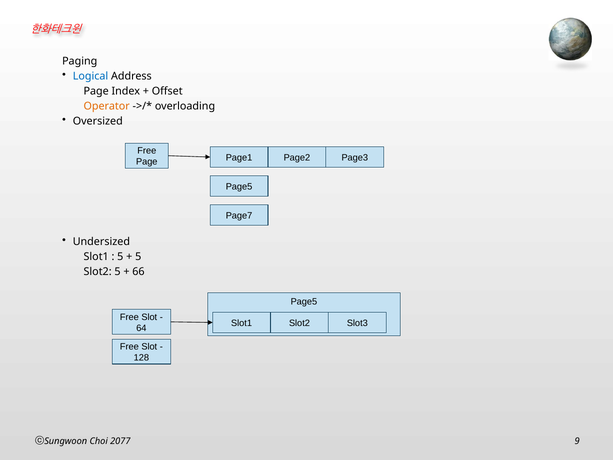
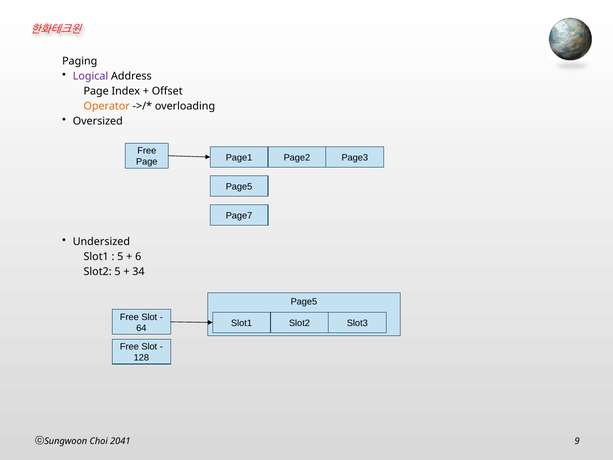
Logical colour: blue -> purple
5 at (138, 257): 5 -> 6
66: 66 -> 34
2077: 2077 -> 2041
